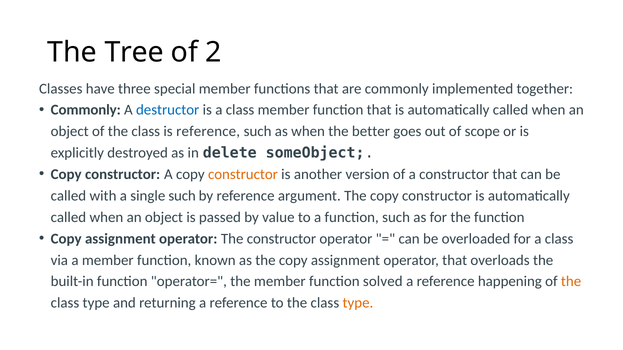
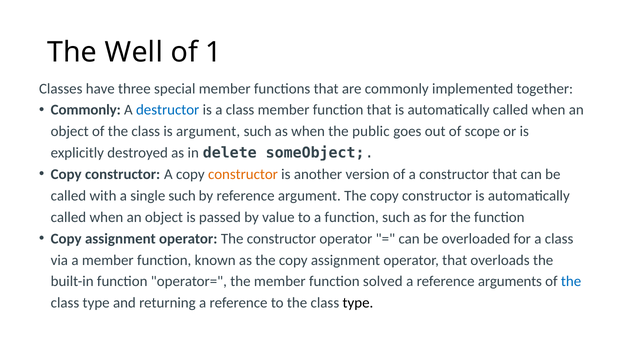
Tree: Tree -> Well
2: 2 -> 1
is reference: reference -> argument
better: better -> public
happening: happening -> arguments
the at (571, 282) colour: orange -> blue
type at (358, 303) colour: orange -> black
